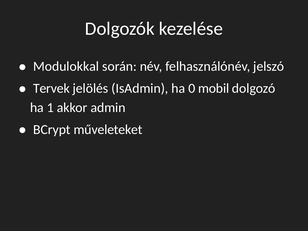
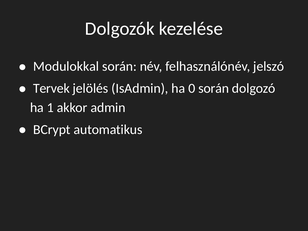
0 mobil: mobil -> során
műveleteket: műveleteket -> automatikus
